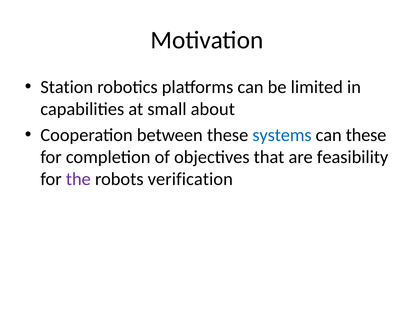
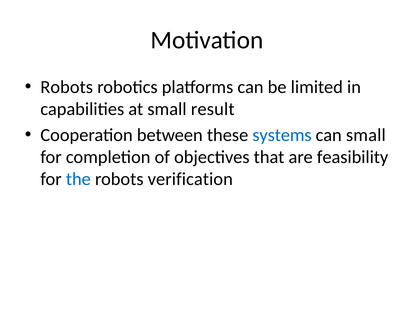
Station at (67, 87): Station -> Robots
about: about -> result
can these: these -> small
the colour: purple -> blue
